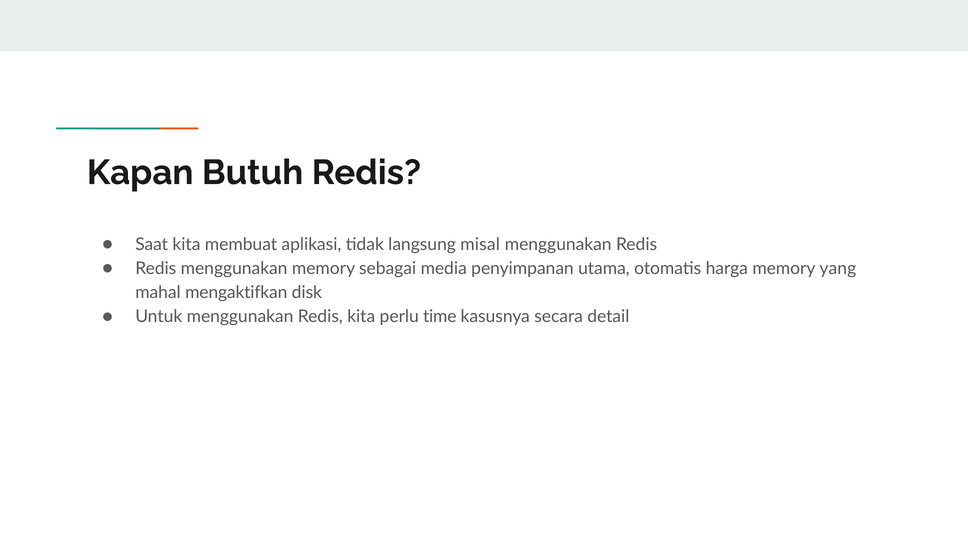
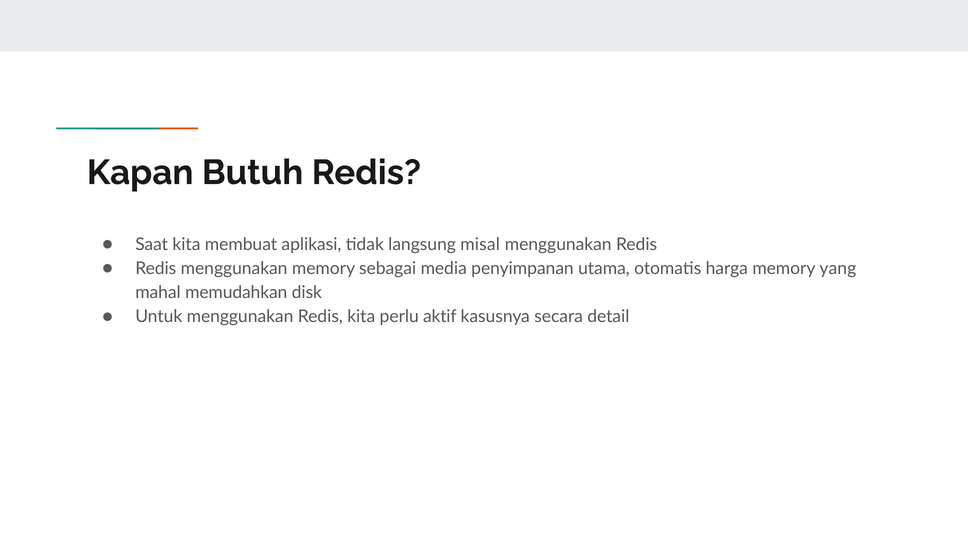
mengaktifkan: mengaktifkan -> memudahkan
time: time -> aktif
